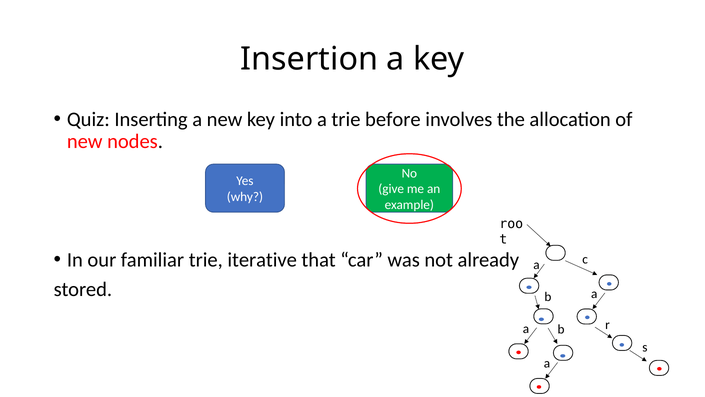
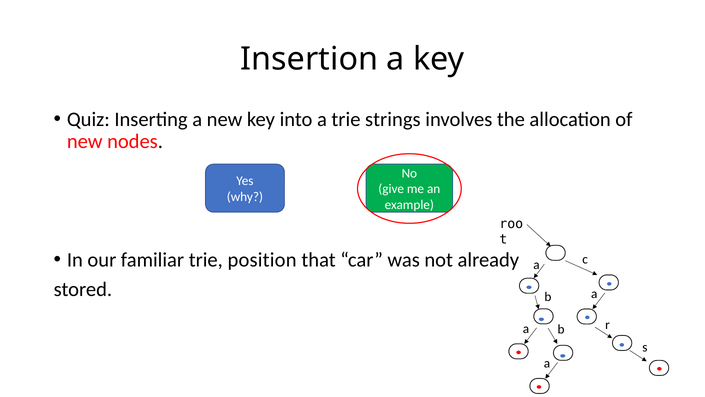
before: before -> strings
iterative: iterative -> position
